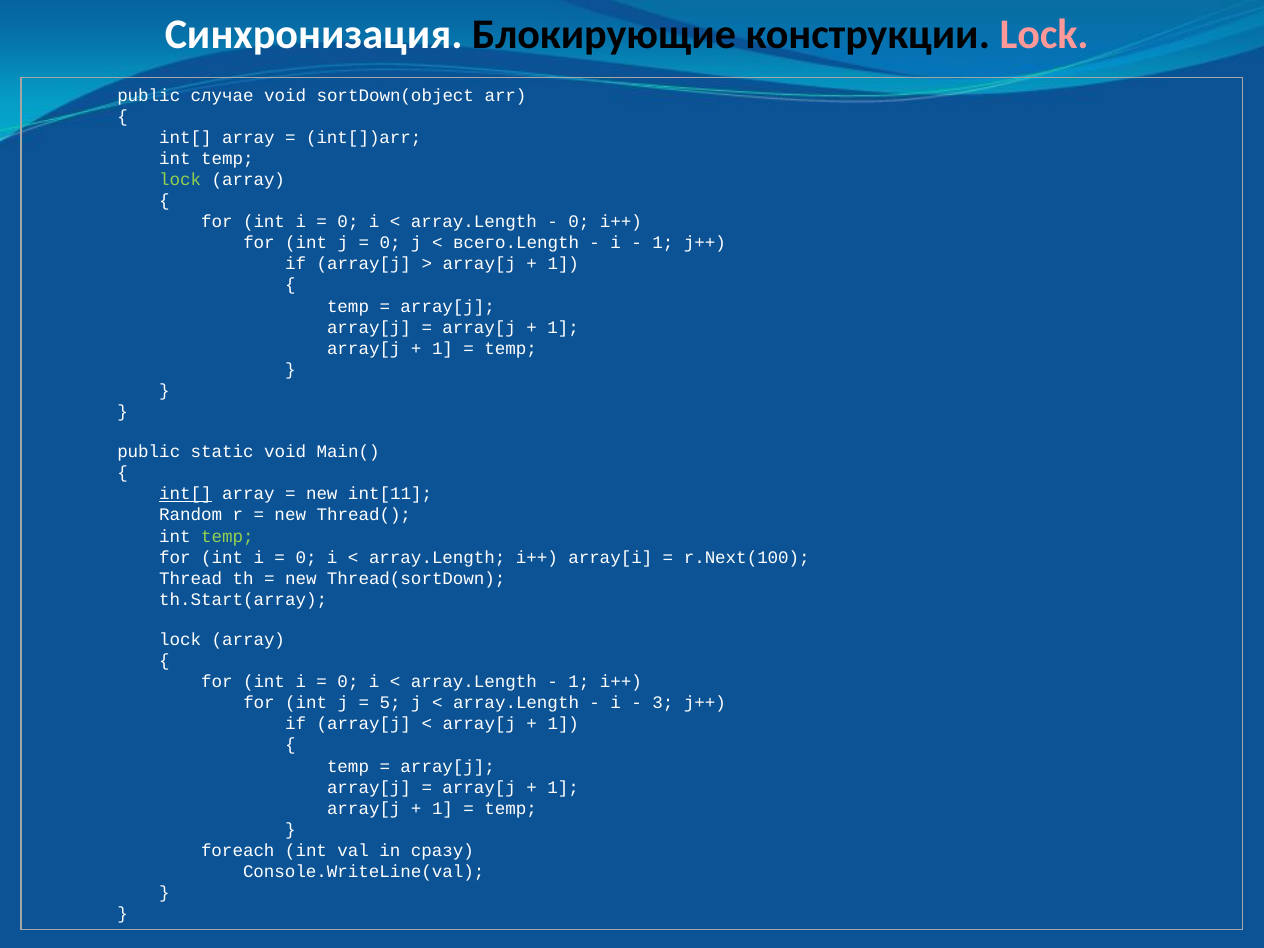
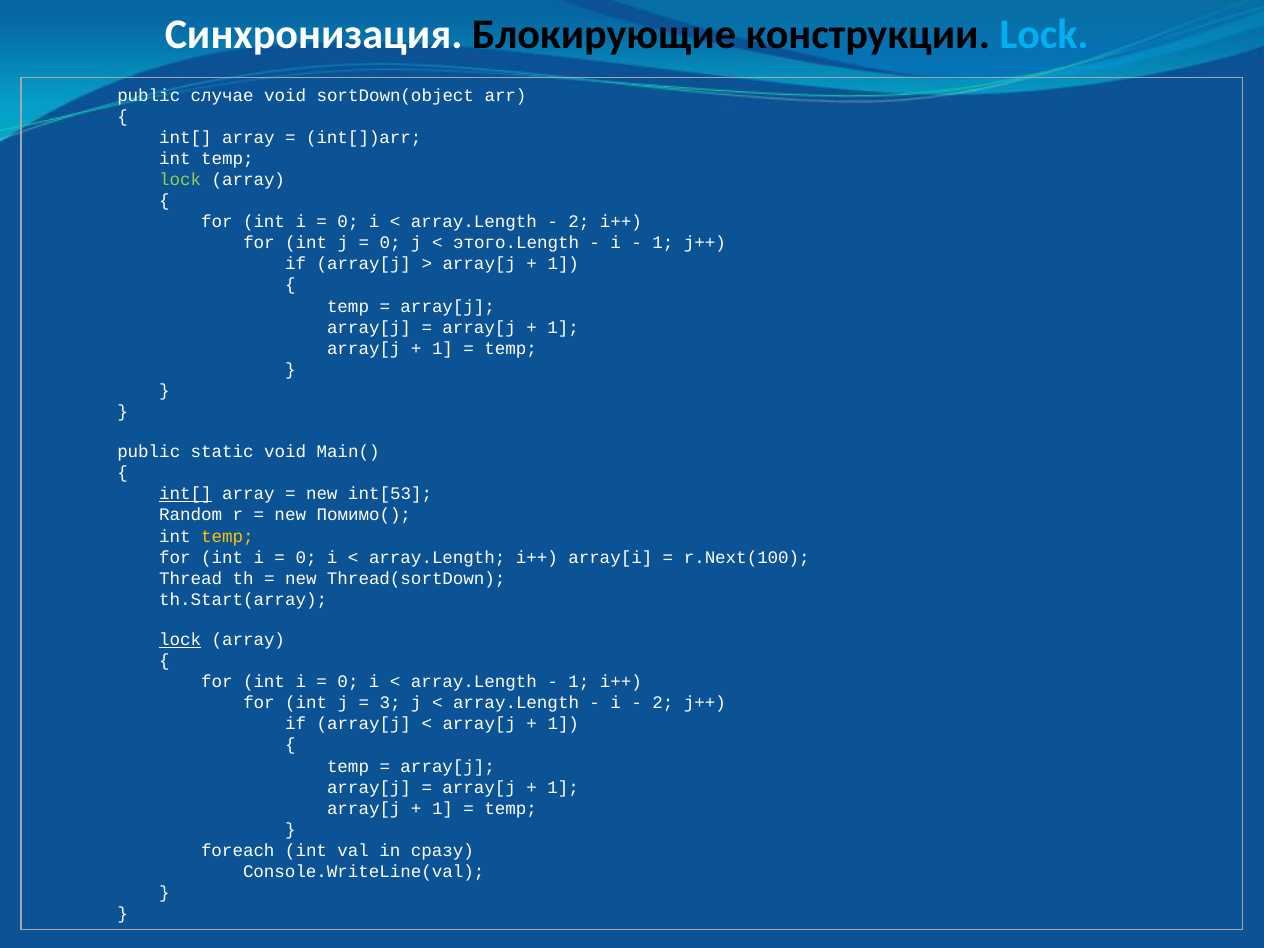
Lock at (1044, 34) colour: pink -> light blue
0 at (579, 222): 0 -> 2
всего.Length: всего.Length -> этого.Length
int[11: int[11 -> int[53
Thread(: Thread( -> Помимо(
temp at (227, 536) colour: light green -> yellow
lock at (180, 640) underline: none -> present
5: 5 -> 3
3 at (663, 703): 3 -> 2
